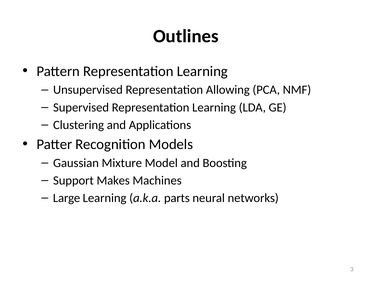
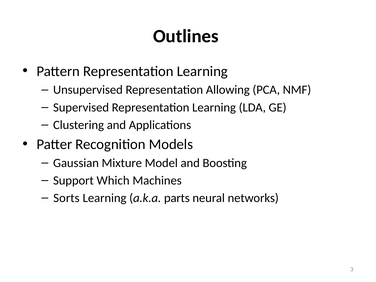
Makes: Makes -> Which
Large: Large -> Sorts
